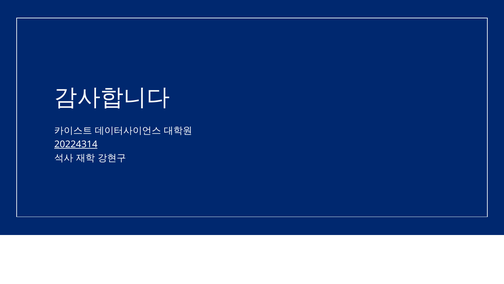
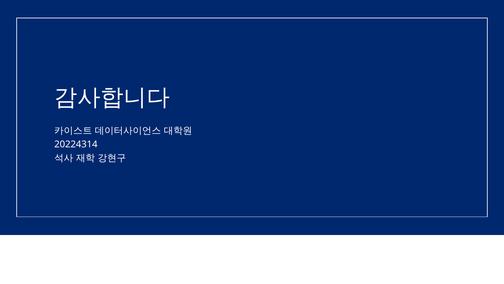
20224314 underline: present -> none
